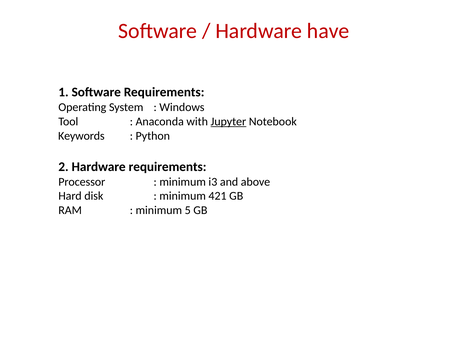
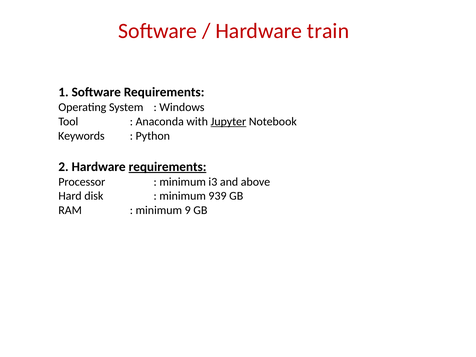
have: have -> train
requirements at (168, 167) underline: none -> present
421: 421 -> 939
5: 5 -> 9
